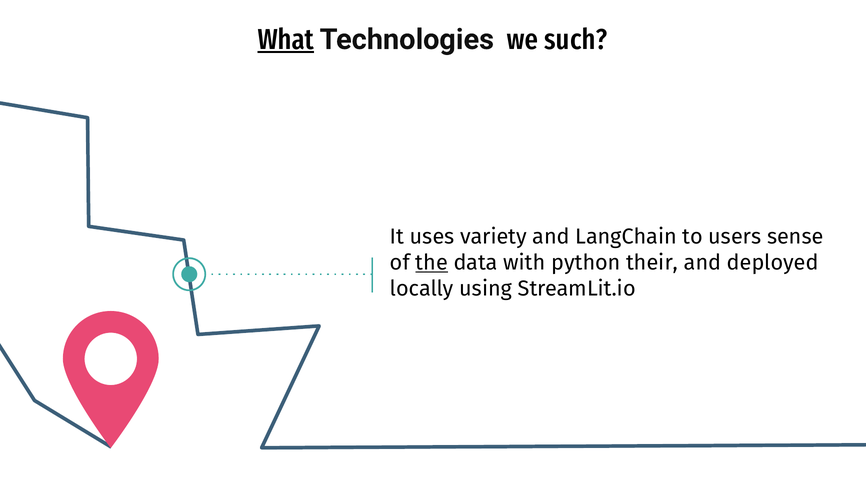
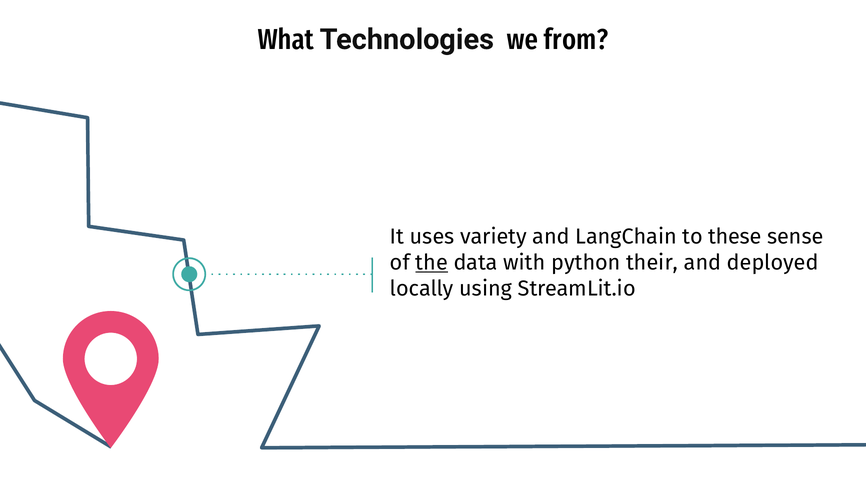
What underline: present -> none
such: such -> from
users: users -> these
